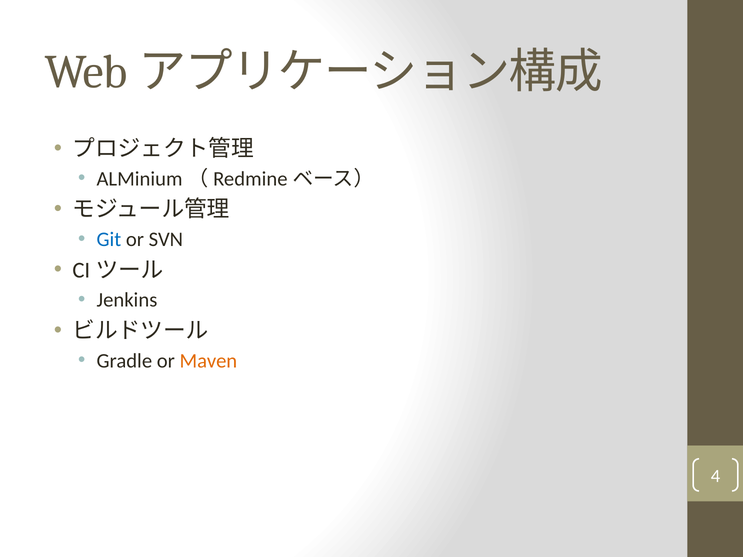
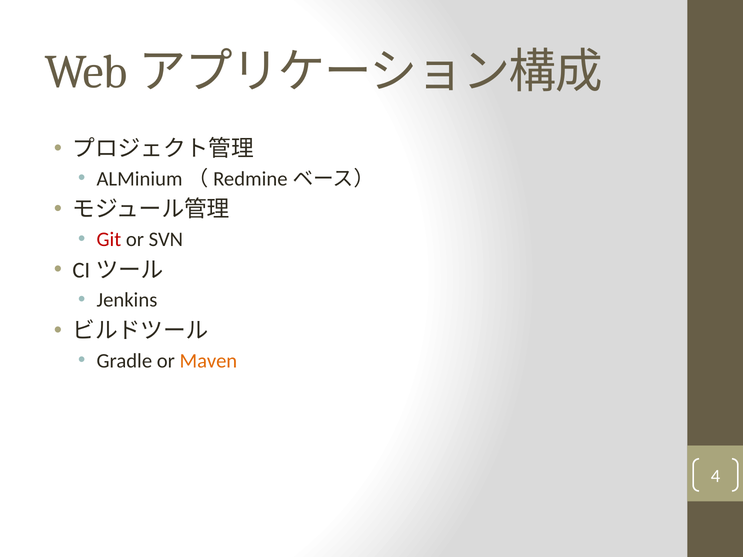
Git colour: blue -> red
